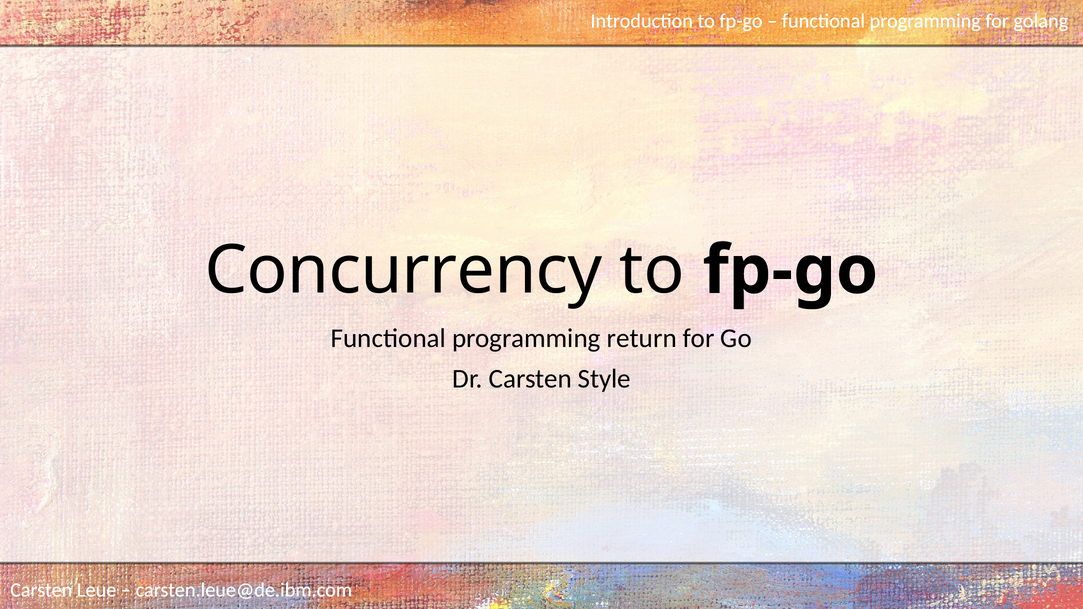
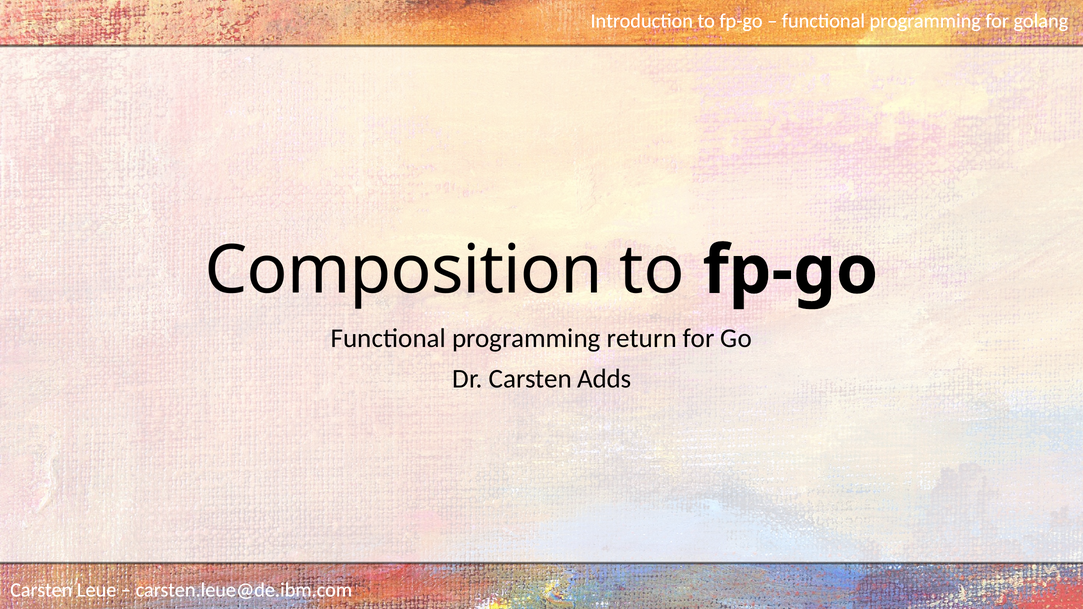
Concurrency: Concurrency -> Composition
Style: Style -> Adds
